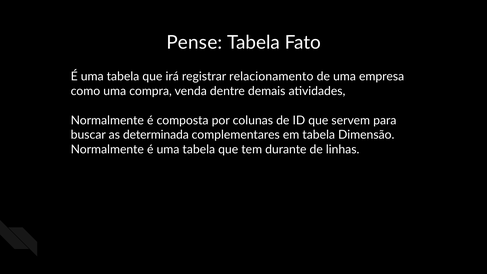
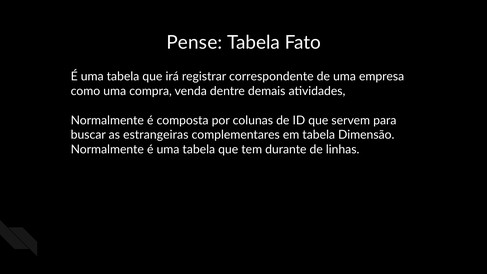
relacionamento: relacionamento -> correspondente
determinada: determinada -> estrangeiras
